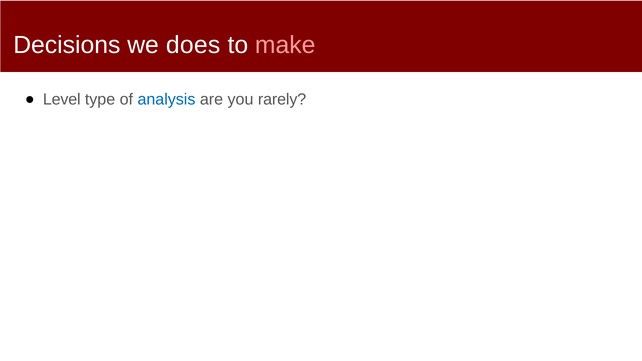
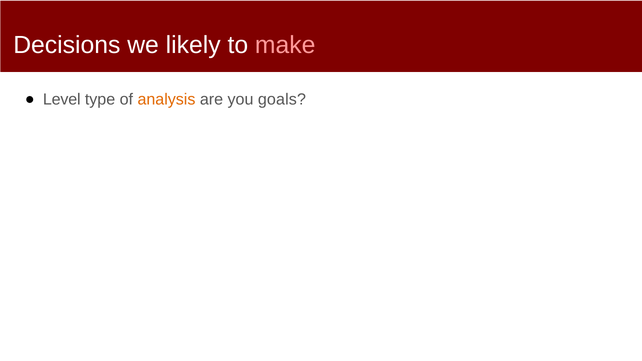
does: does -> likely
analysis colour: blue -> orange
rarely: rarely -> goals
